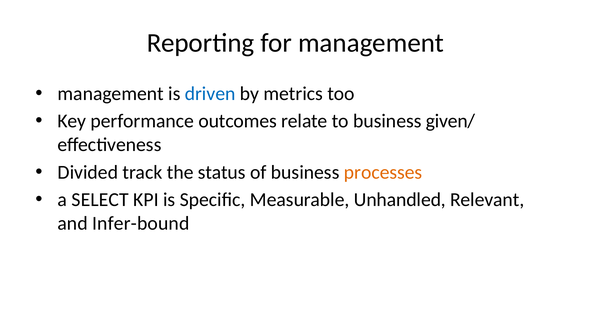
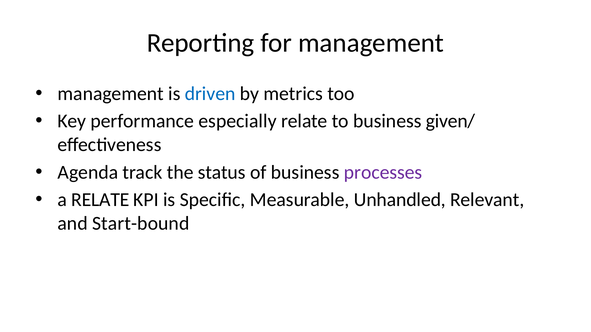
outcomes: outcomes -> especially
Divided: Divided -> Agenda
processes colour: orange -> purple
a SELECT: SELECT -> RELATE
Infer-bound: Infer-bound -> Start-bound
